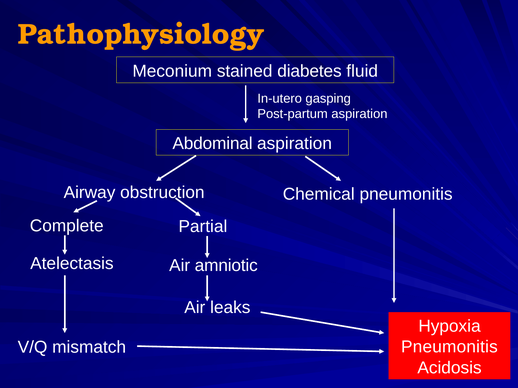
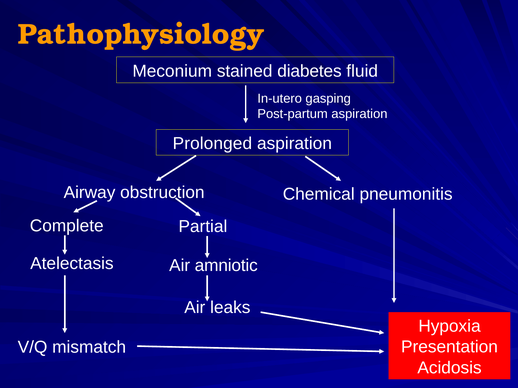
Abdominal: Abdominal -> Prolonged
Pneumonitis at (449, 347): Pneumonitis -> Presentation
